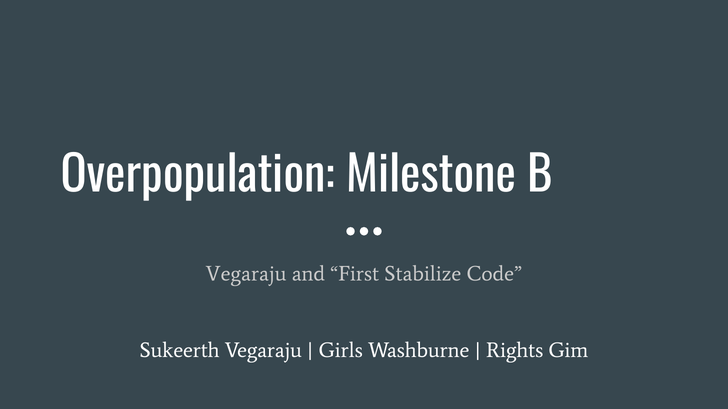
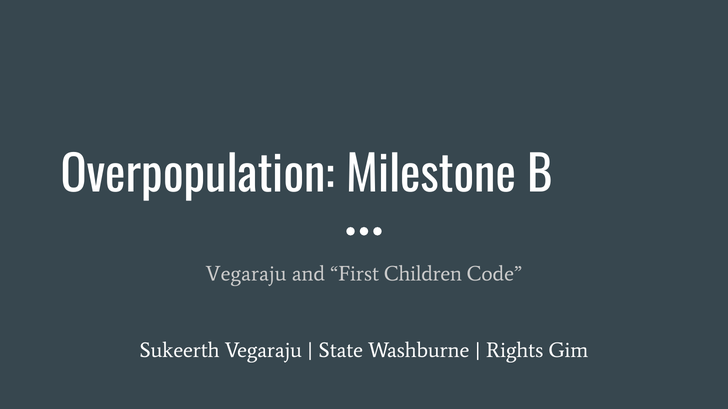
Stabilize: Stabilize -> Children
Girls: Girls -> State
